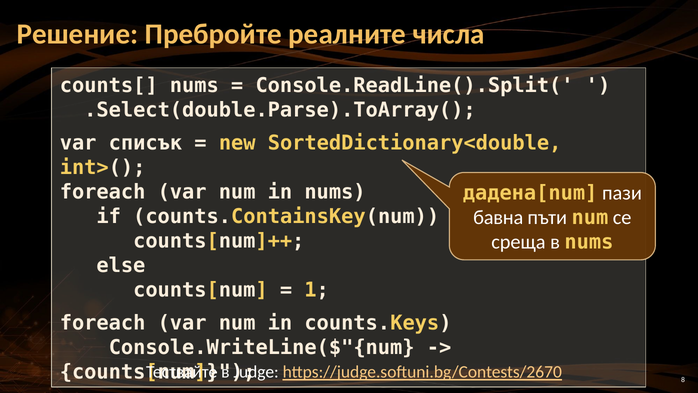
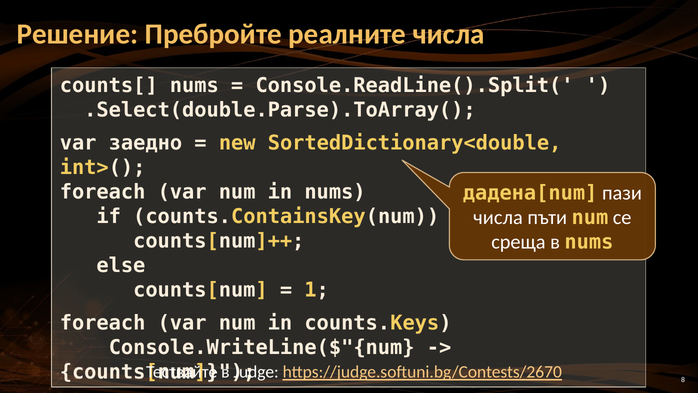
списък: списък -> заедно
бавна at (498, 217): бавна -> числа
